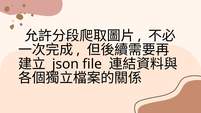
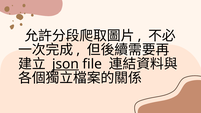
json underline: none -> present
